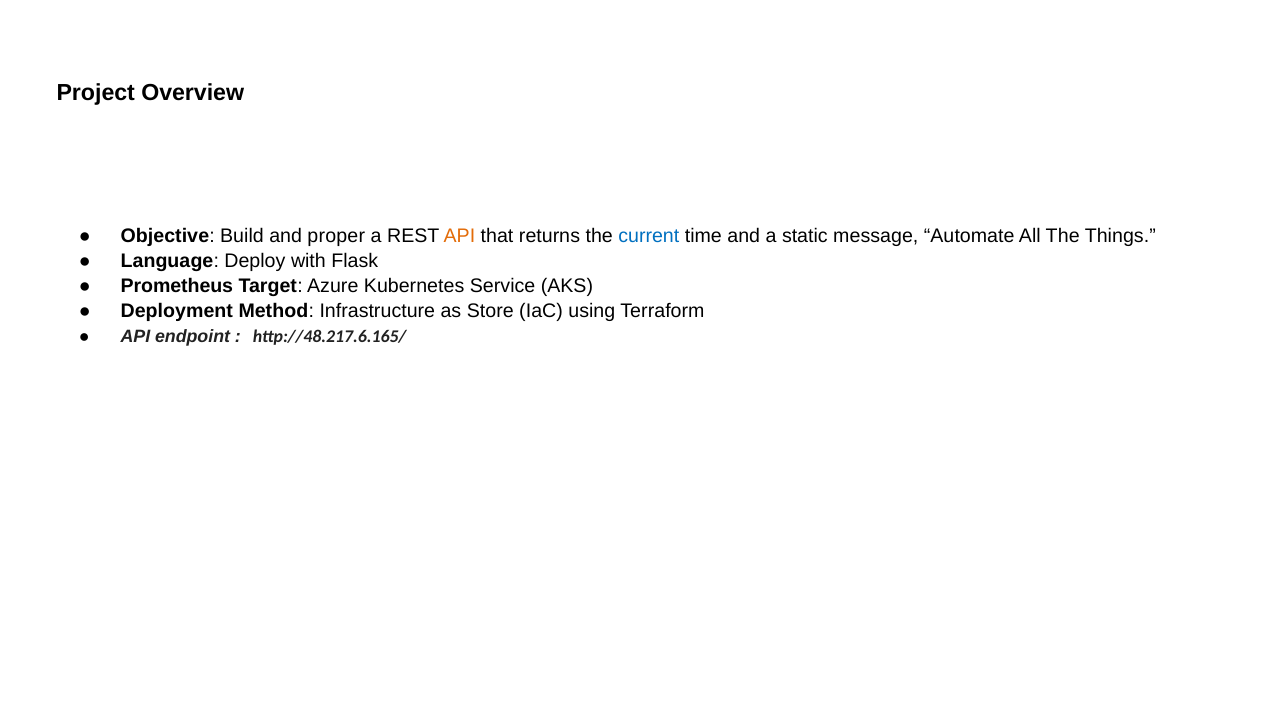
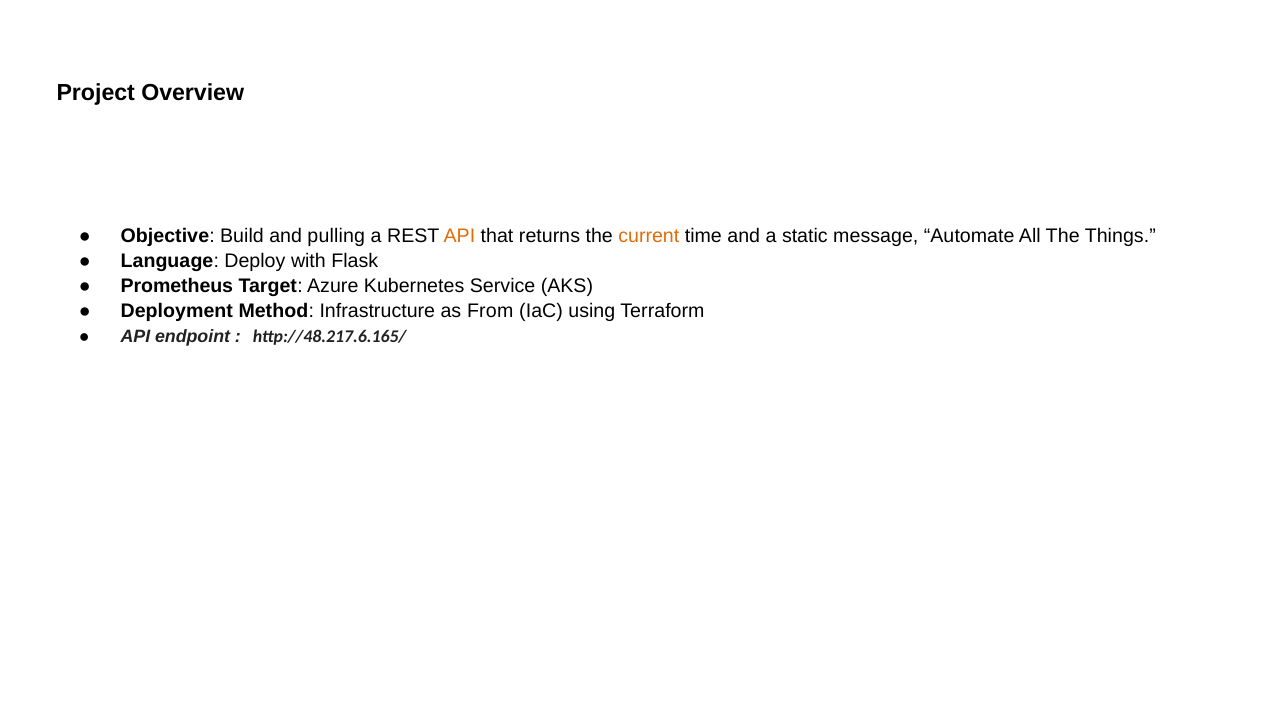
proper: proper -> pulling
current colour: blue -> orange
Store: Store -> From
